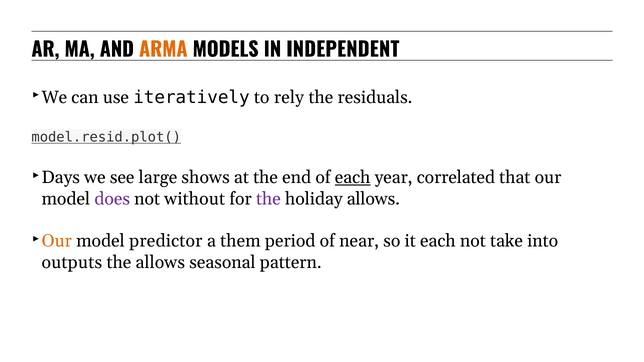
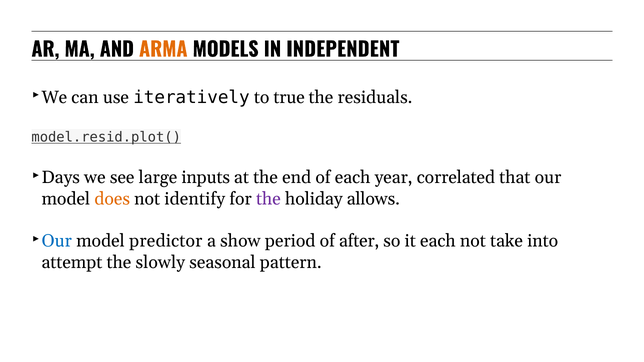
rely: rely -> true
shows: shows -> inputs
each at (353, 177) underline: present -> none
does colour: purple -> orange
without: without -> identify
Our at (57, 241) colour: orange -> blue
them: them -> show
near: near -> after
outputs: outputs -> attempt
the allows: allows -> slowly
